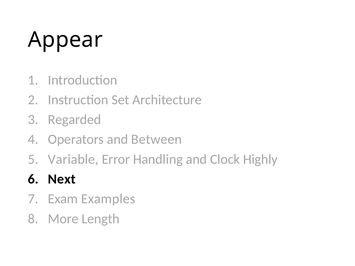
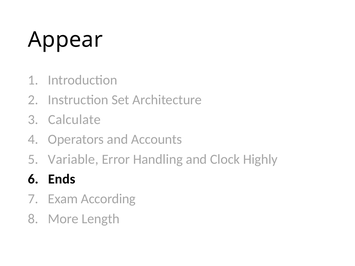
Regarded: Regarded -> Calculate
Between: Between -> Accounts
Next: Next -> Ends
Examples: Examples -> According
